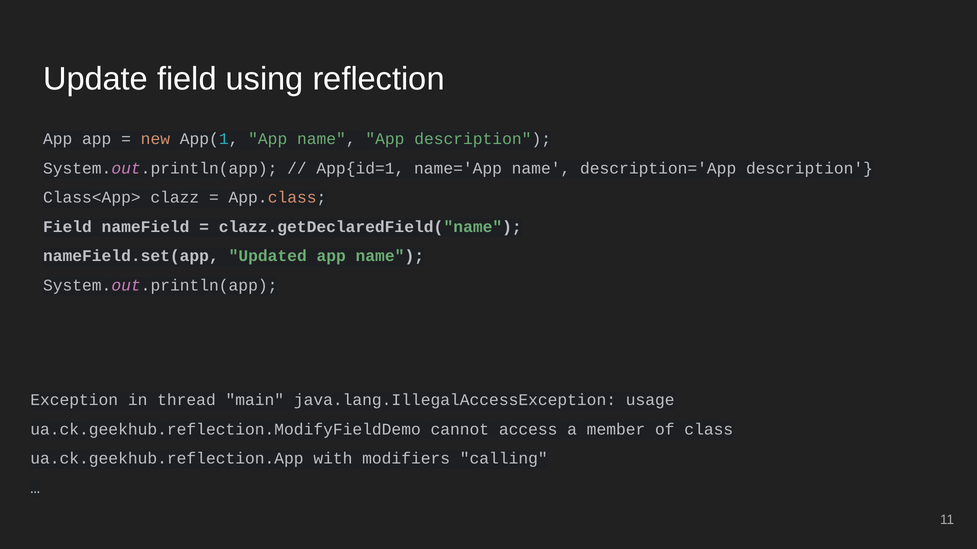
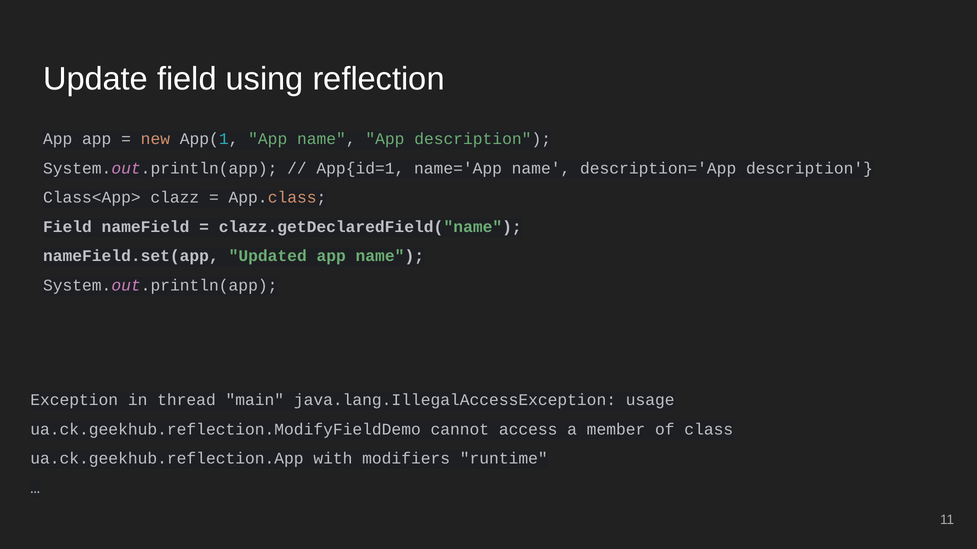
calling: calling -> runtime
